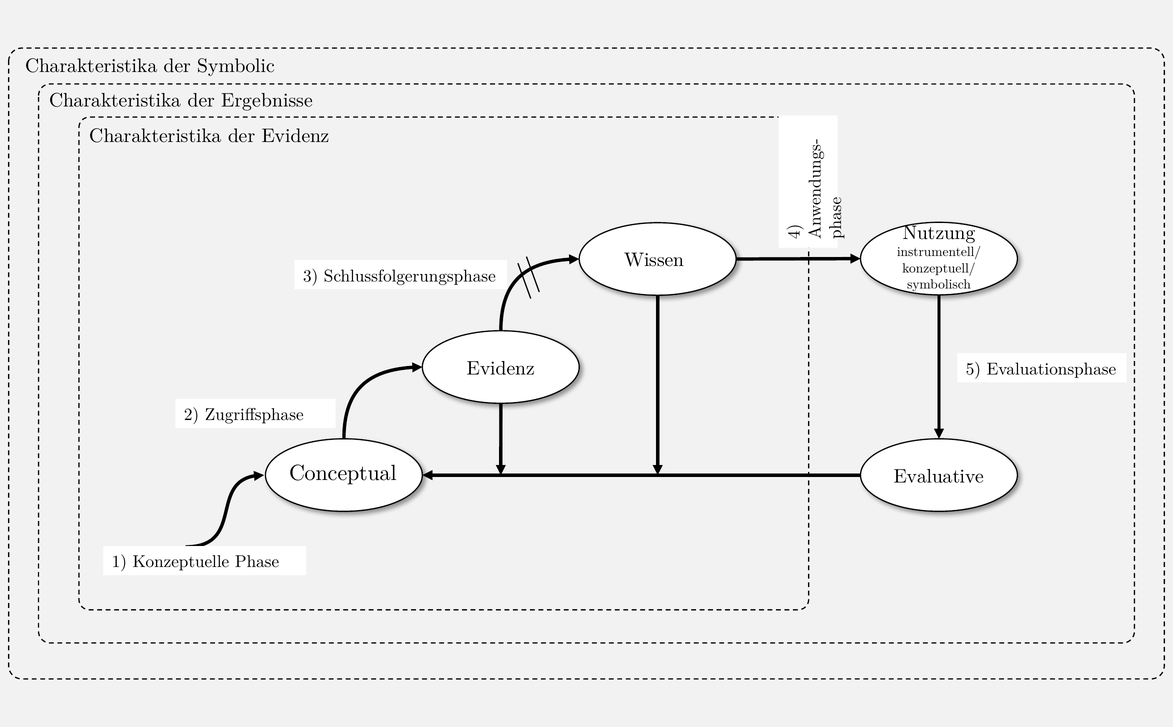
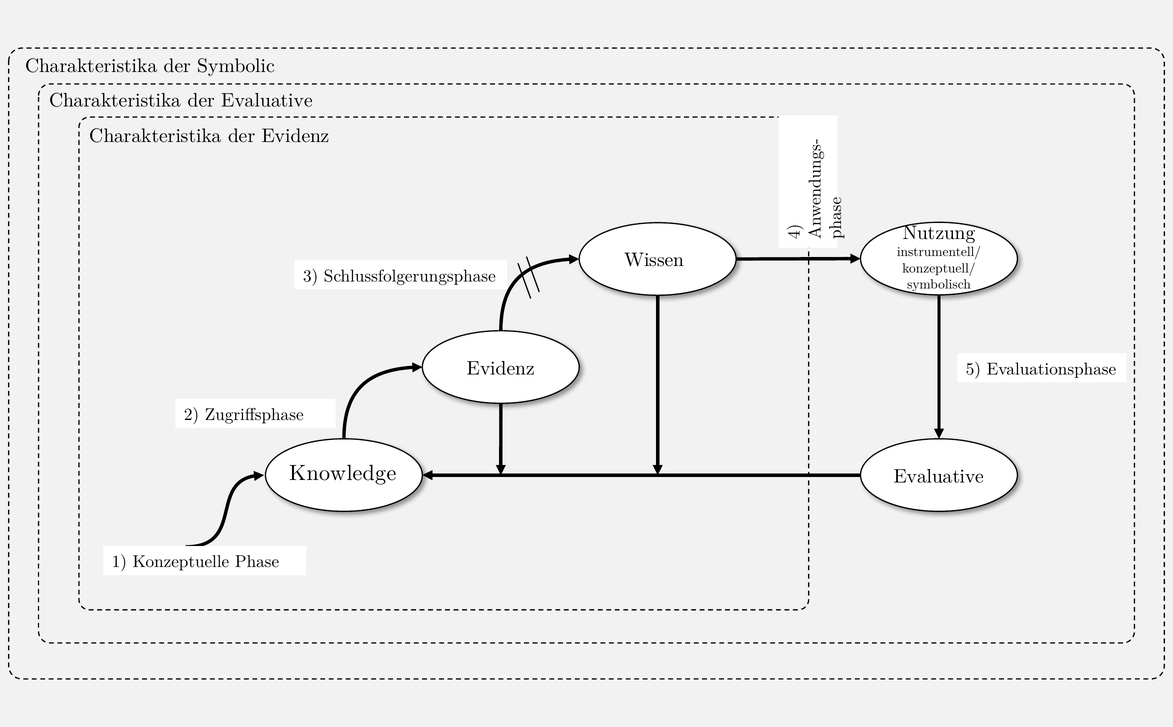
der Ergebnisse: Ergebnisse -> Evaluative
Conceptual: Conceptual -> Knowledge
